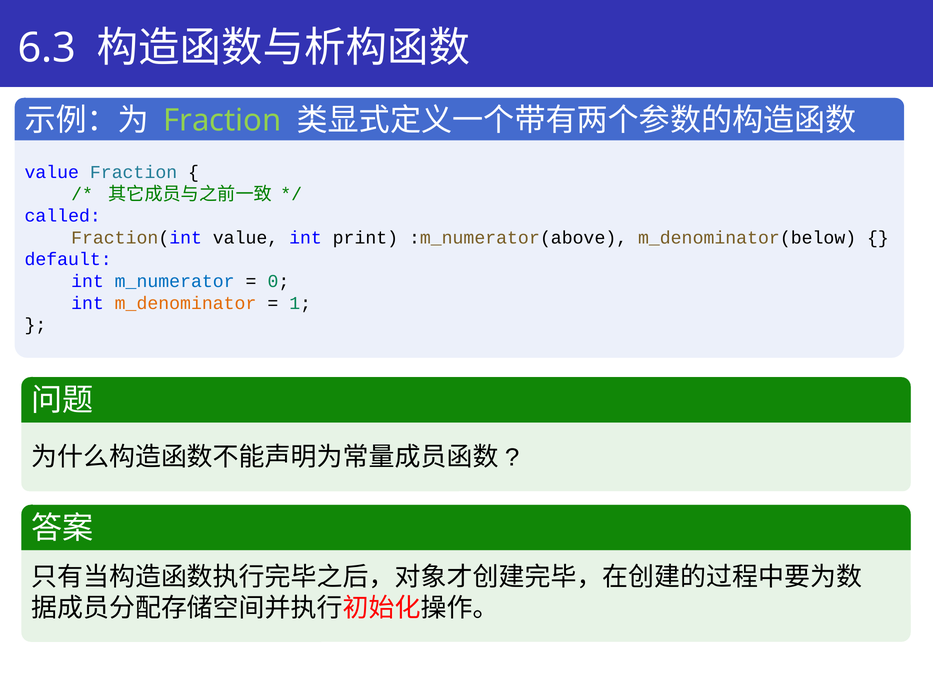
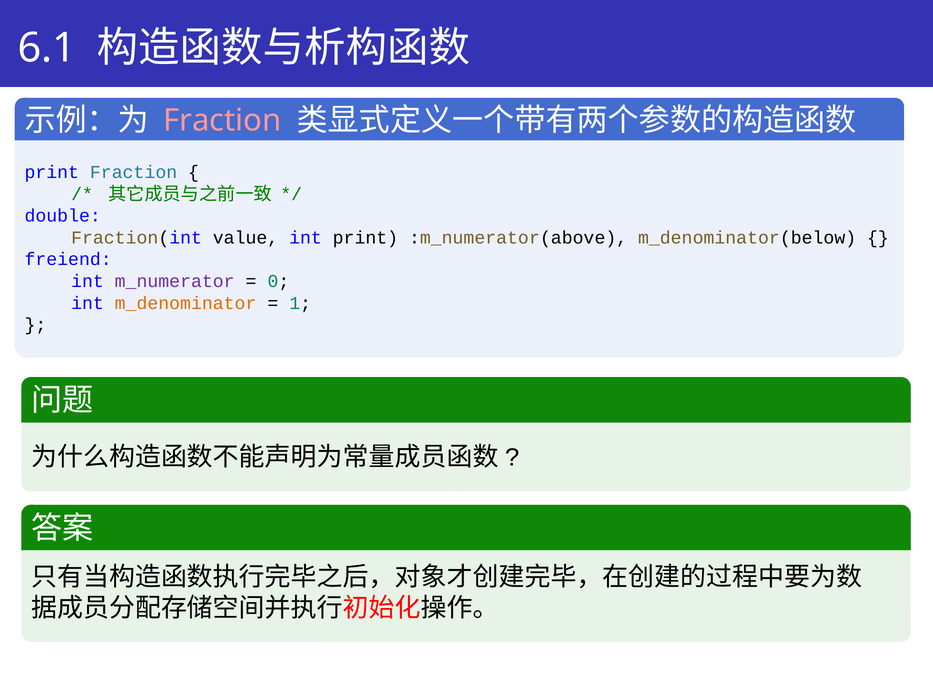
6.3: 6.3 -> 6.1
Fraction at (222, 121) colour: light green -> pink
value at (52, 172): value -> print
called: called -> double
default: default -> freiend
m_numerator colour: blue -> purple
